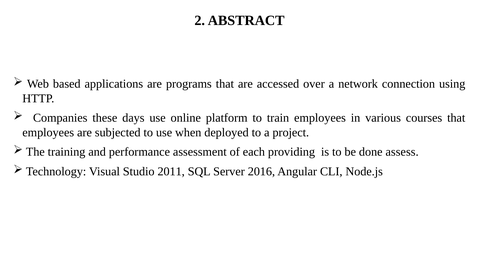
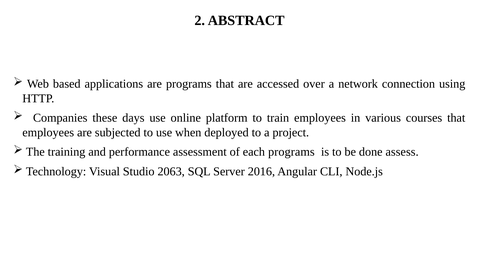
each providing: providing -> programs
2011: 2011 -> 2063
